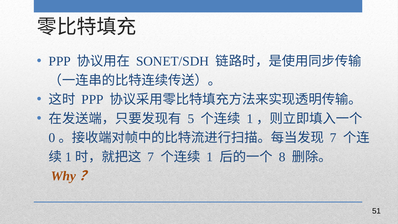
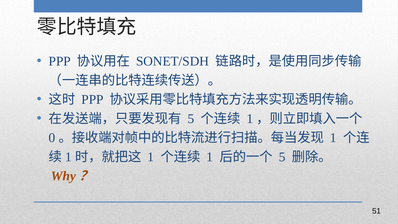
7 at (333, 138): 7 -> 1
7 at (151, 157): 7 -> 1
8 at (282, 157): 8 -> 5
